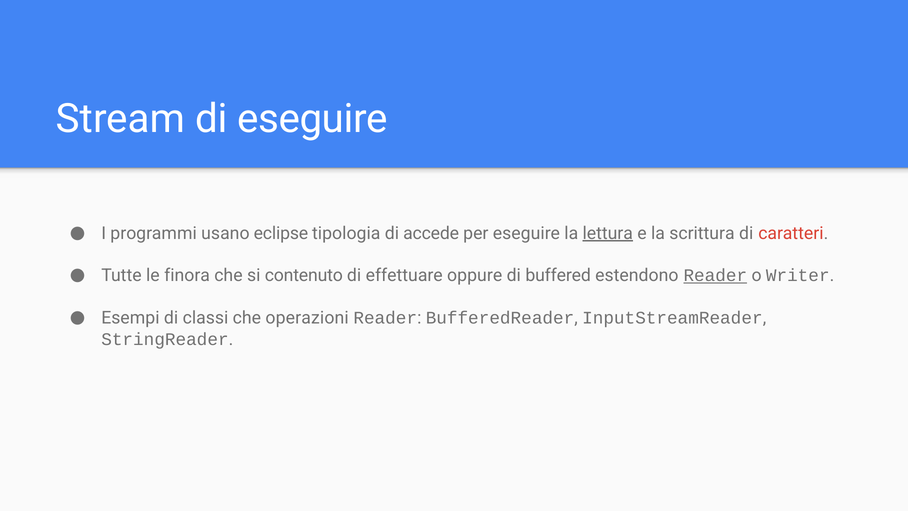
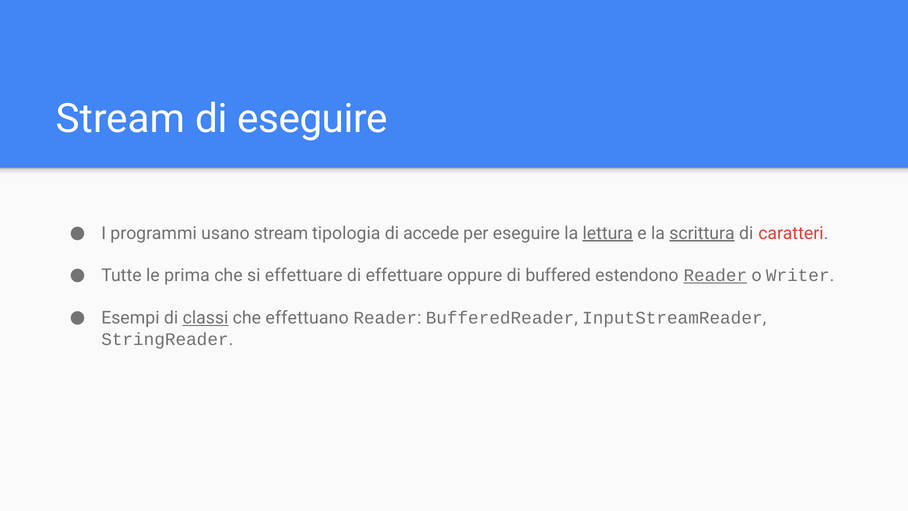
usano eclipse: eclipse -> stream
scrittura underline: none -> present
finora: finora -> prima
si contenuto: contenuto -> effettuare
classi underline: none -> present
operazioni: operazioni -> effettuano
